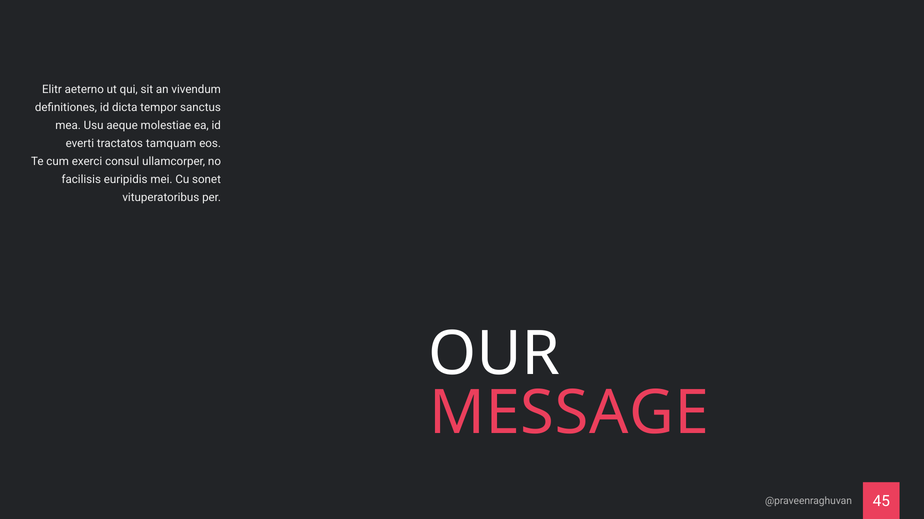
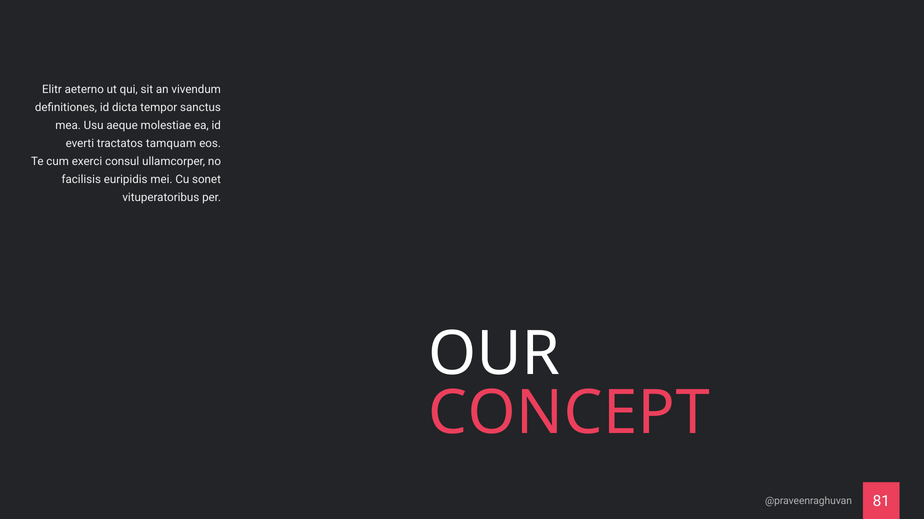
MESSAGE: MESSAGE -> CONCEPT
45: 45 -> 81
